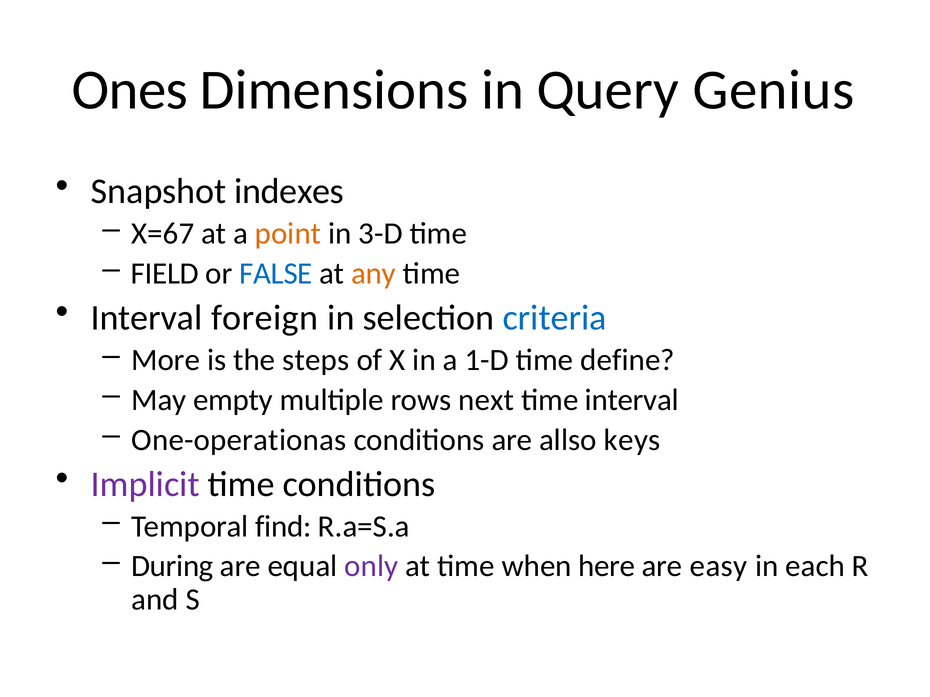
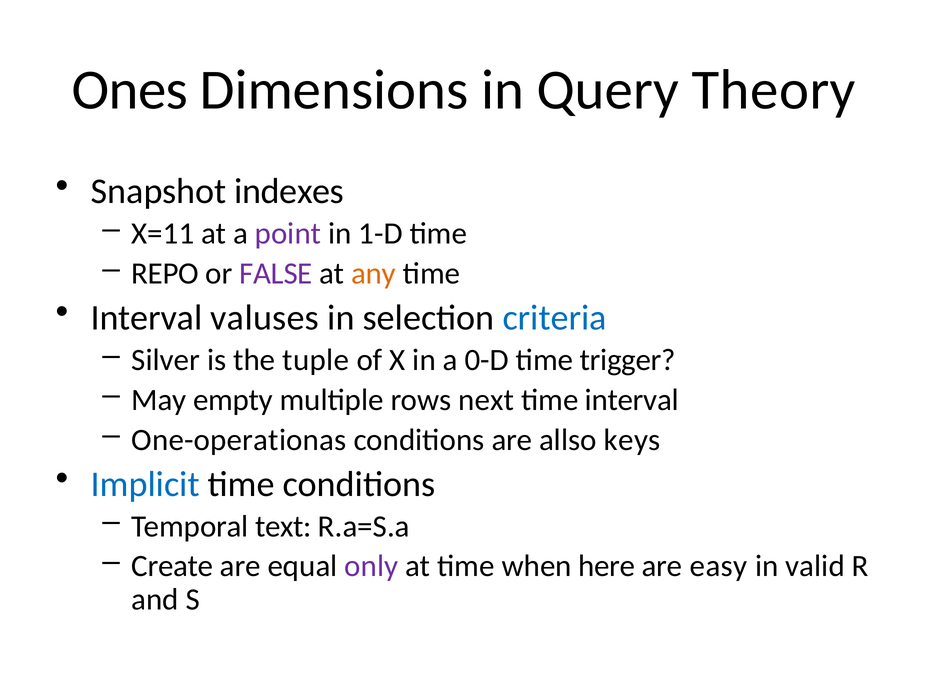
Genius: Genius -> Theory
X=67: X=67 -> X=11
point colour: orange -> purple
3-D: 3-D -> 1-D
FIELD: FIELD -> REPO
FALSE colour: blue -> purple
foreign: foreign -> valuses
More: More -> Silver
steps: steps -> tuple
1-D: 1-D -> 0-D
define: define -> trigger
Implicit colour: purple -> blue
find: find -> text
During: During -> Create
each: each -> valid
